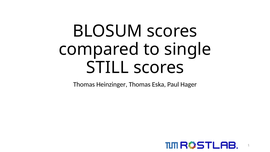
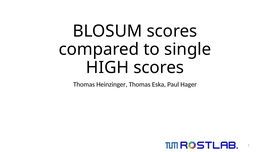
STILL: STILL -> HIGH
